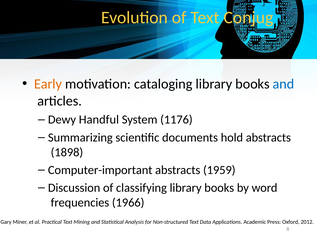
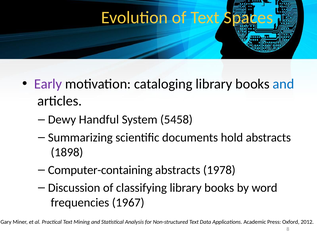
Conjug: Conjug -> Spaces
Early colour: orange -> purple
1176: 1176 -> 5458
Computer-important: Computer-important -> Computer-containing
1959: 1959 -> 1978
1966: 1966 -> 1967
